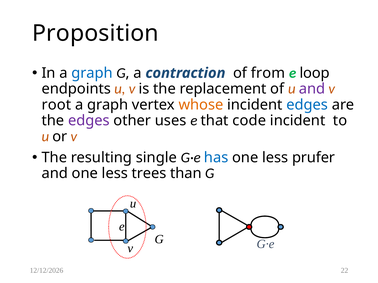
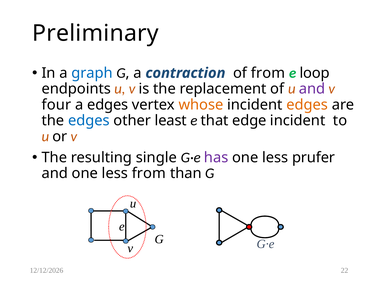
Proposition: Proposition -> Preliminary
root: root -> four
graph at (108, 105): graph -> edges
edges at (307, 105) colour: blue -> orange
edges at (89, 121) colour: purple -> blue
uses: uses -> least
code: code -> edge
has colour: blue -> purple
less trees: trees -> from
